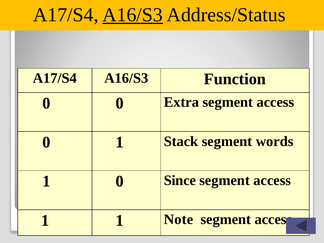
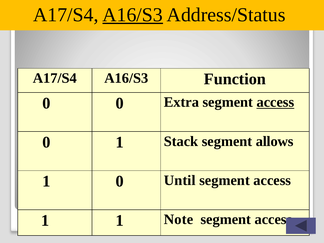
access at (275, 102) underline: none -> present
words: words -> allows
Since: Since -> Until
